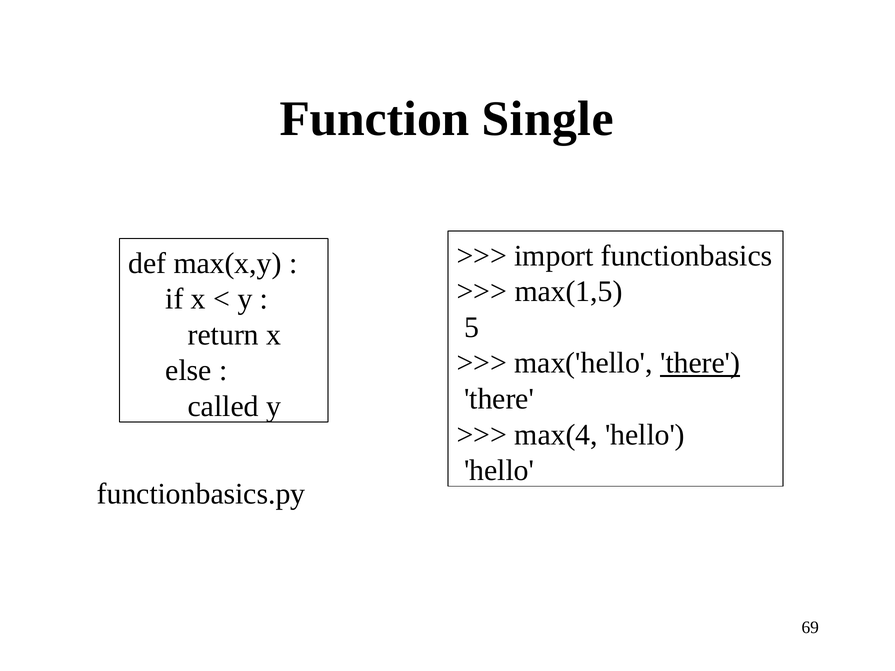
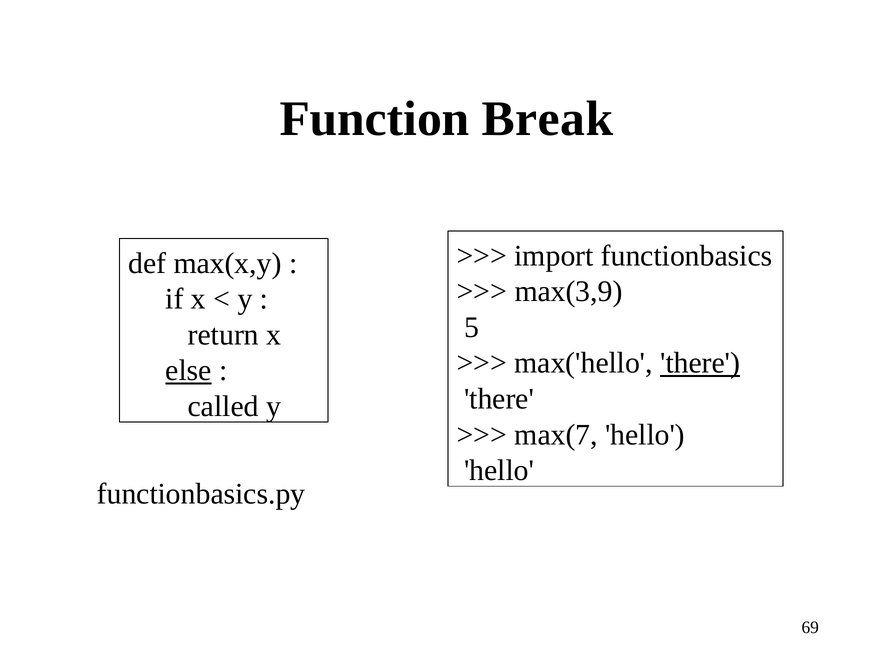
Single: Single -> Break
max(1,5: max(1,5 -> max(3,9
else underline: none -> present
max(4: max(4 -> max(7
